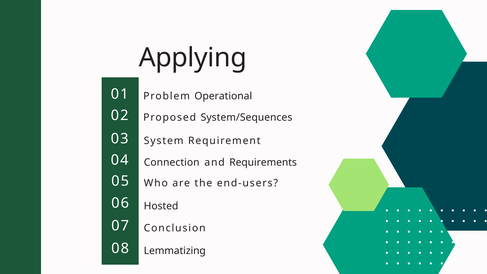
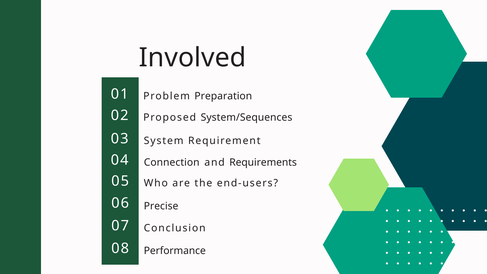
Applying: Applying -> Involved
Operational: Operational -> Preparation
Hosted: Hosted -> Precise
Lemmatizing: Lemmatizing -> Performance
